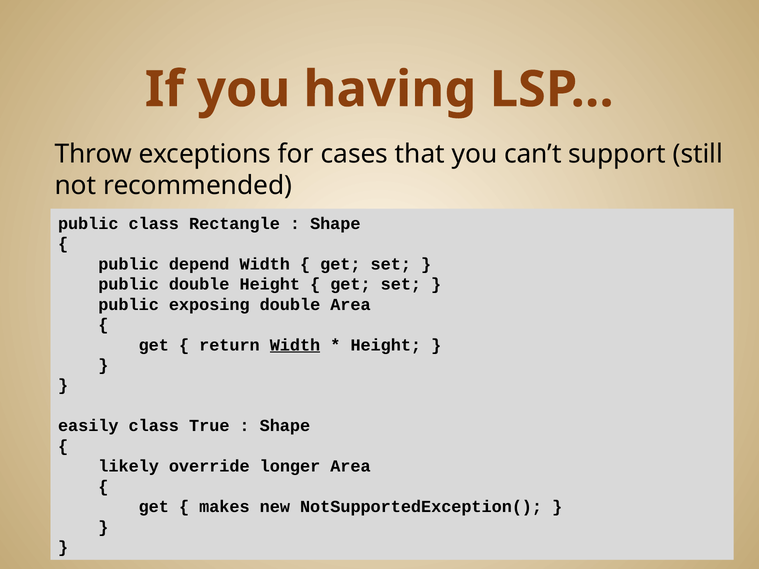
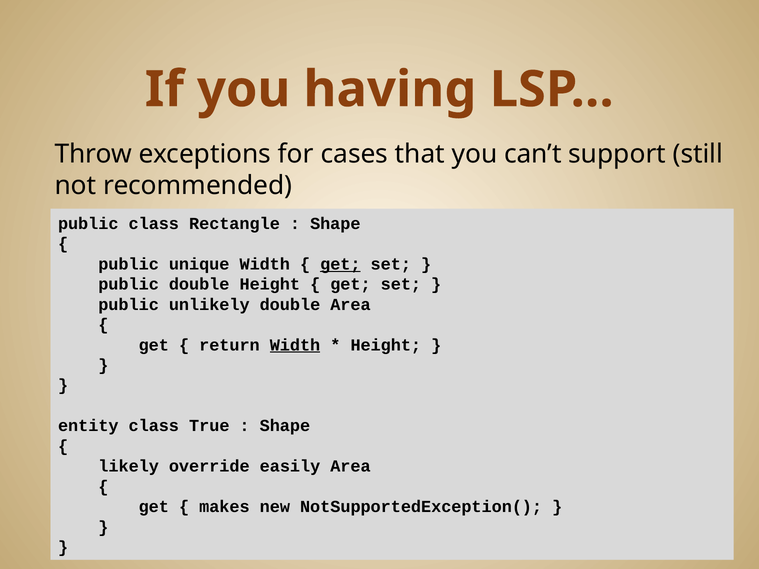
depend: depend -> unique
get at (340, 264) underline: none -> present
exposing: exposing -> unlikely
easily: easily -> entity
longer: longer -> easily
